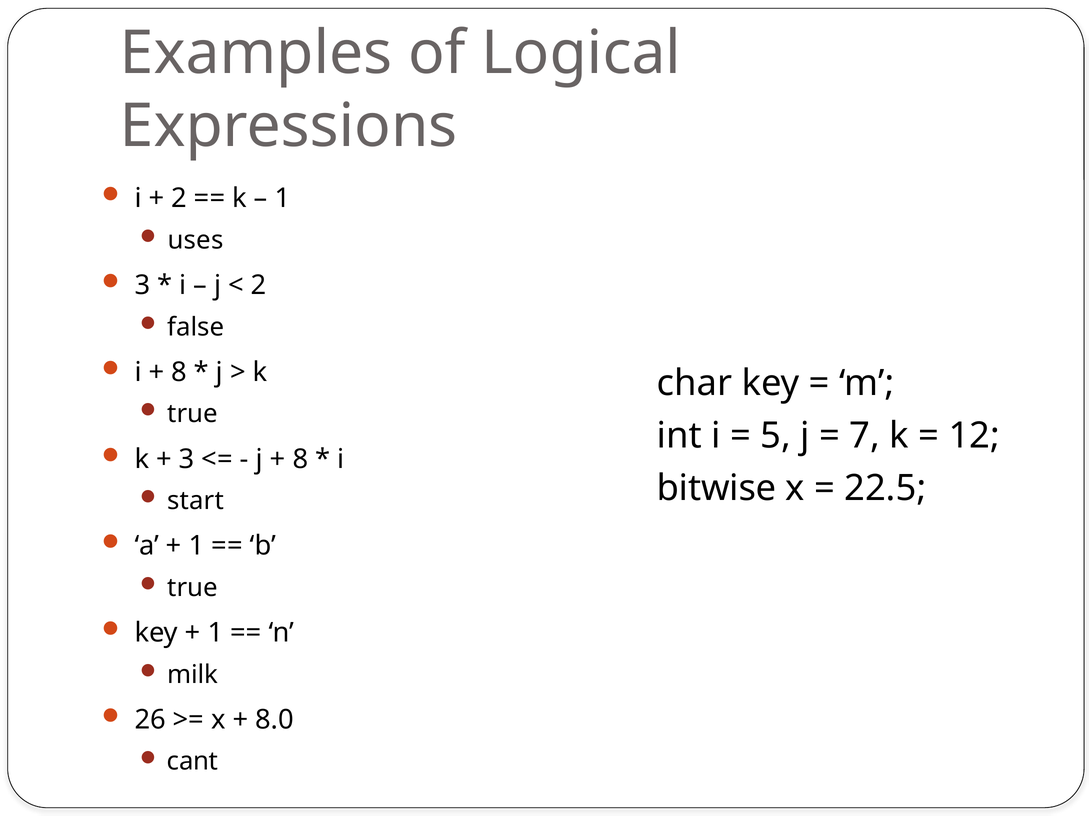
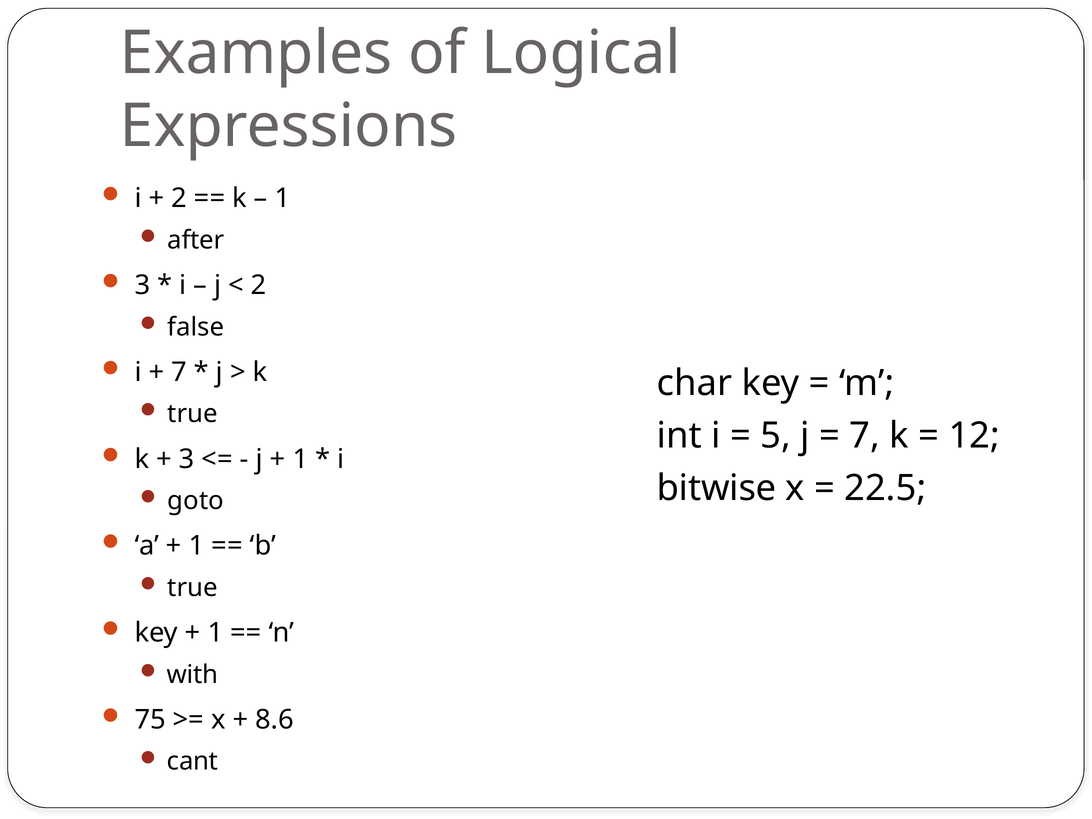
uses: uses -> after
8 at (179, 372): 8 -> 7
8 at (300, 459): 8 -> 1
start: start -> goto
milk: milk -> with
26: 26 -> 75
8.0: 8.0 -> 8.6
